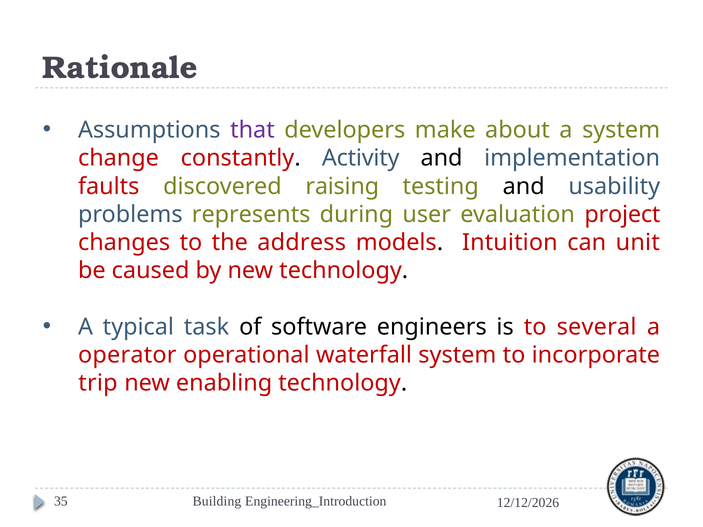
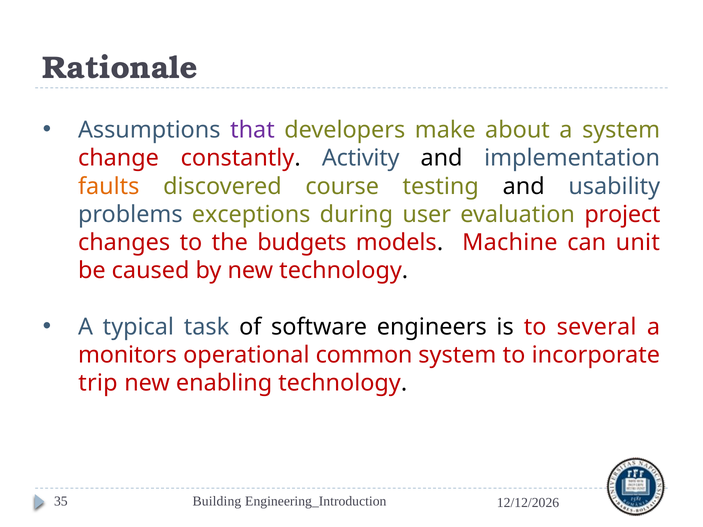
faults colour: red -> orange
raising: raising -> course
represents: represents -> exceptions
address: address -> budgets
Intuition: Intuition -> Machine
operator: operator -> monitors
waterfall: waterfall -> common
